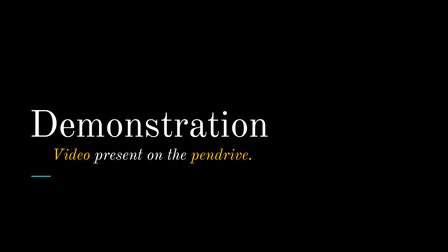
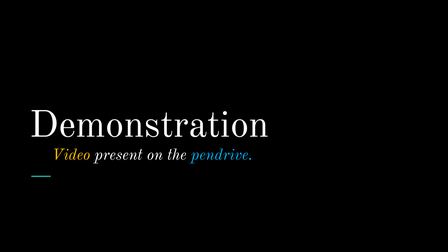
pendrive colour: yellow -> light blue
